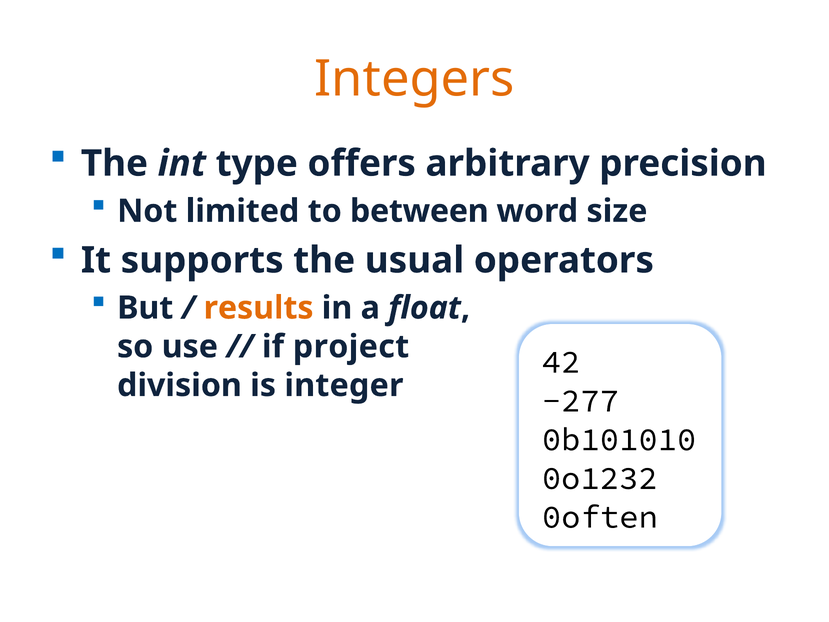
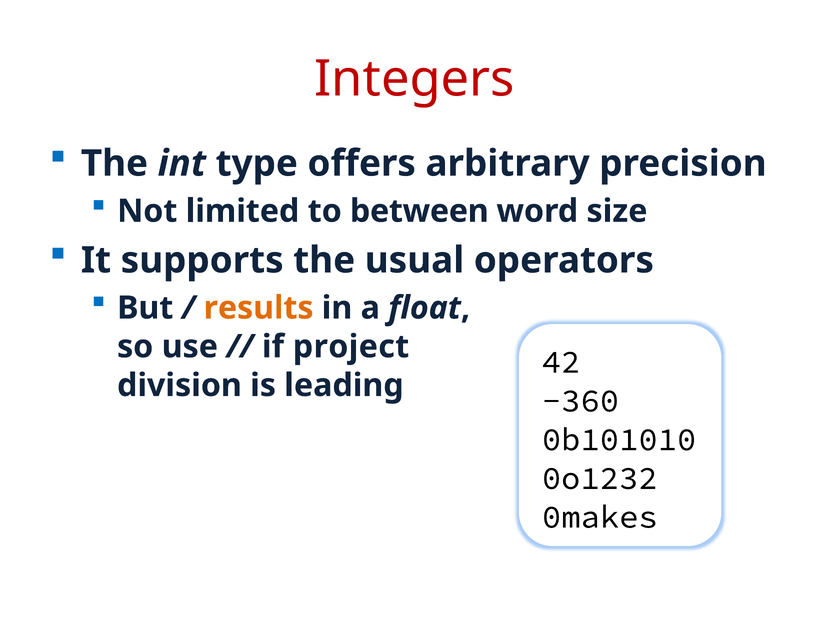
Integers colour: orange -> red
integer: integer -> leading
-277: -277 -> -360
0often: 0often -> 0makes
